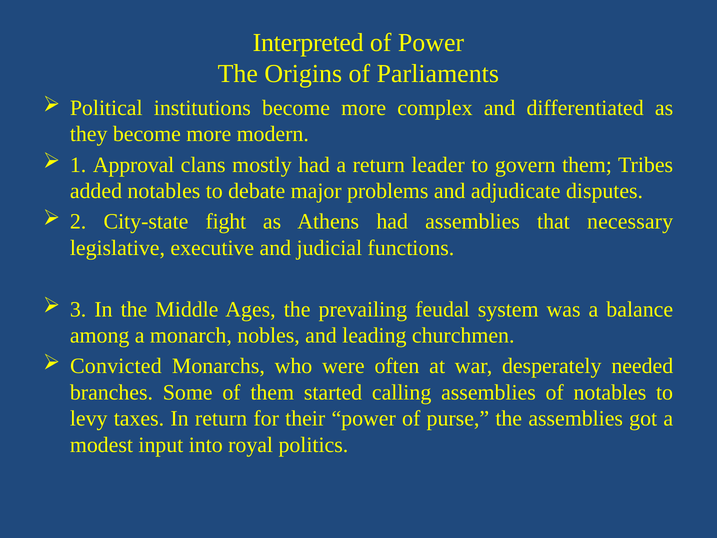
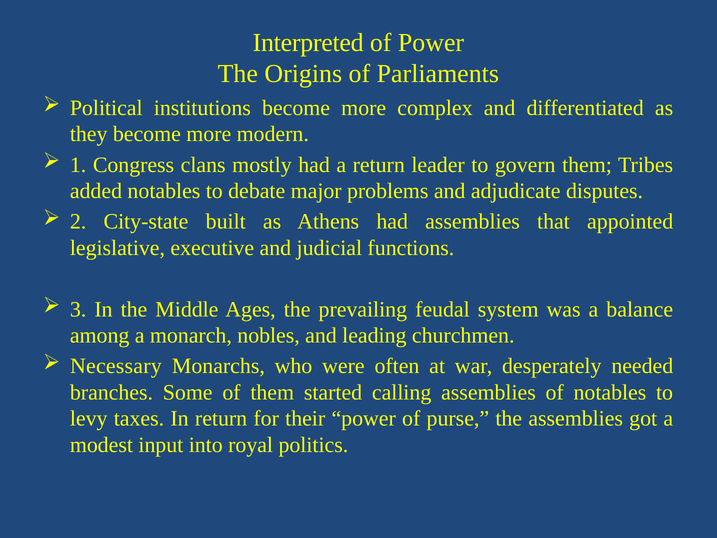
Approval: Approval -> Congress
fight: fight -> built
necessary: necessary -> appointed
Convicted: Convicted -> Necessary
